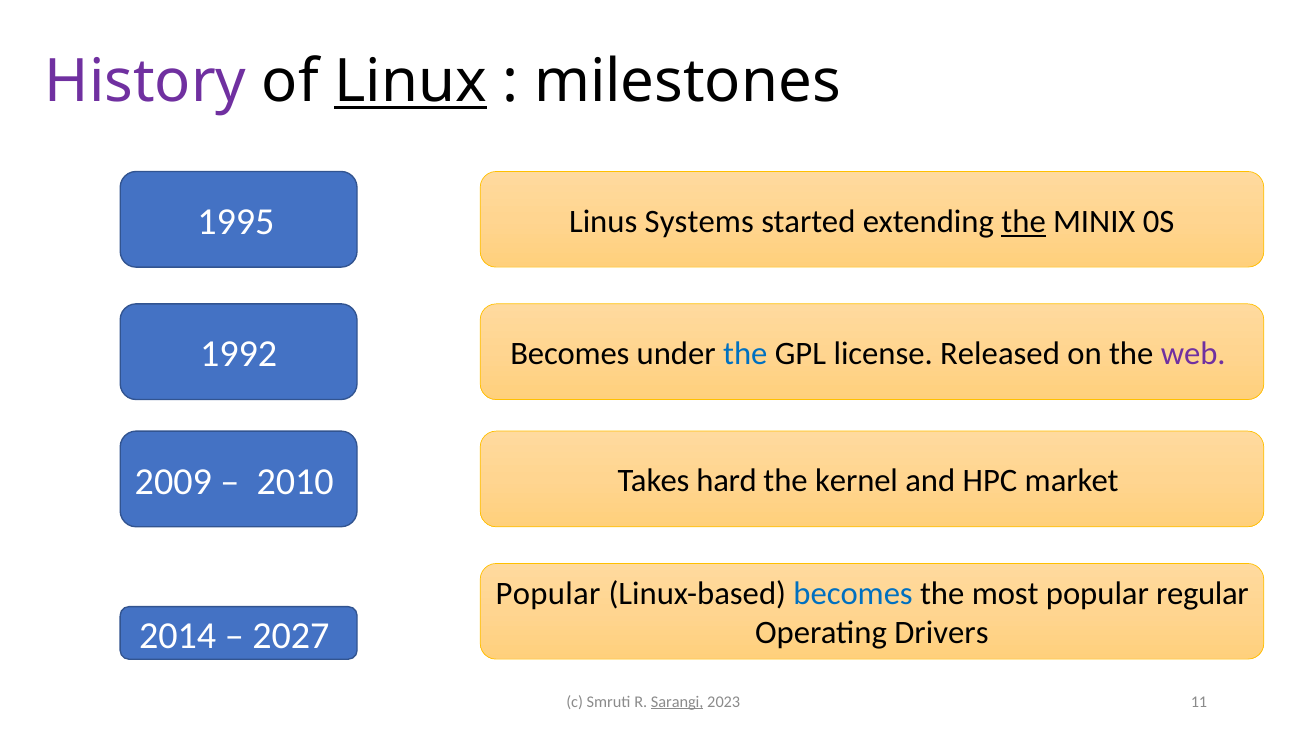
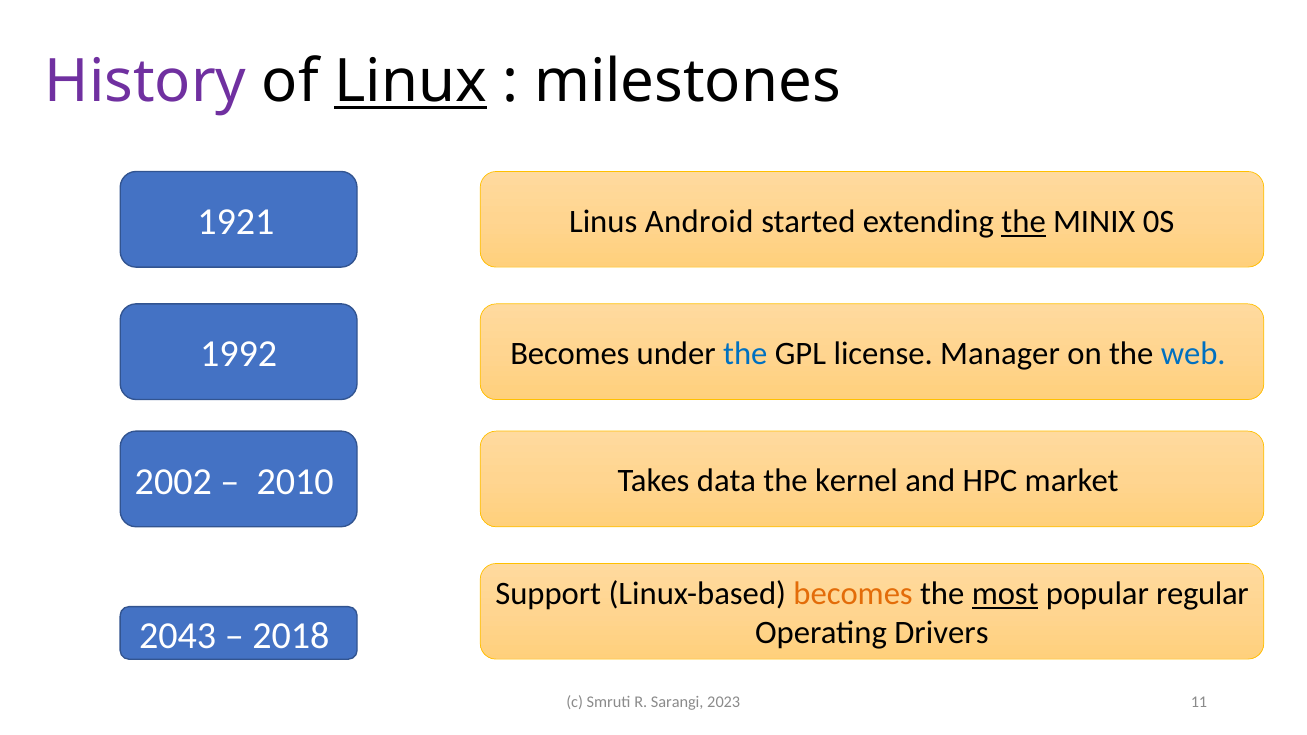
1995: 1995 -> 1921
Systems: Systems -> Android
Released: Released -> Manager
web colour: purple -> blue
2009: 2009 -> 2002
hard: hard -> data
Popular at (548, 594): Popular -> Support
becomes at (853, 594) colour: blue -> orange
most underline: none -> present
2014: 2014 -> 2043
2027: 2027 -> 2018
Sarangi underline: present -> none
